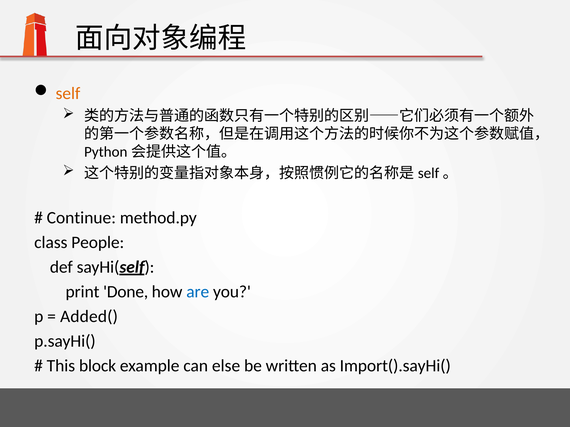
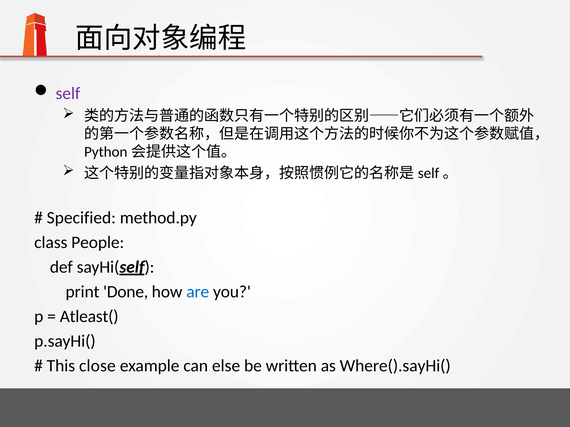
self colour: orange -> purple
Continue: Continue -> Specified
Added(: Added( -> Atleast(
block: block -> close
Import().sayHi(: Import().sayHi( -> Where().sayHi(
